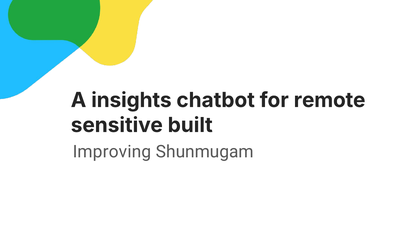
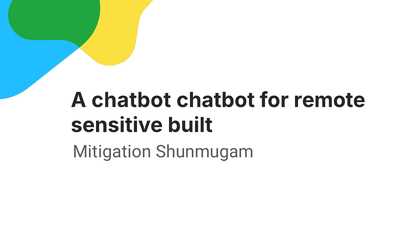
A insights: insights -> chatbot
Improving: Improving -> Mitigation
